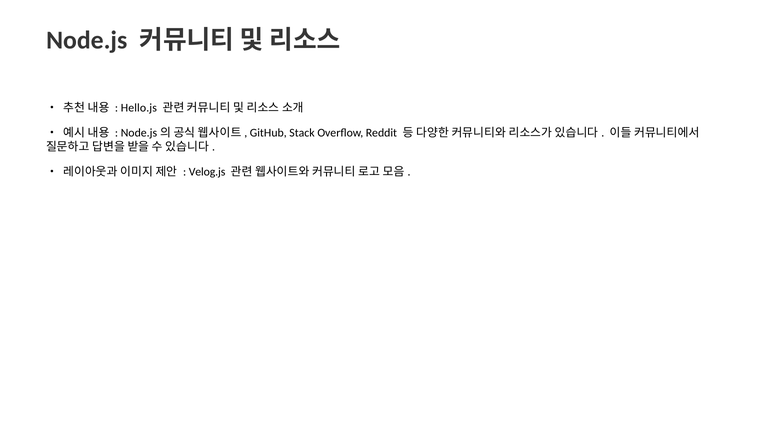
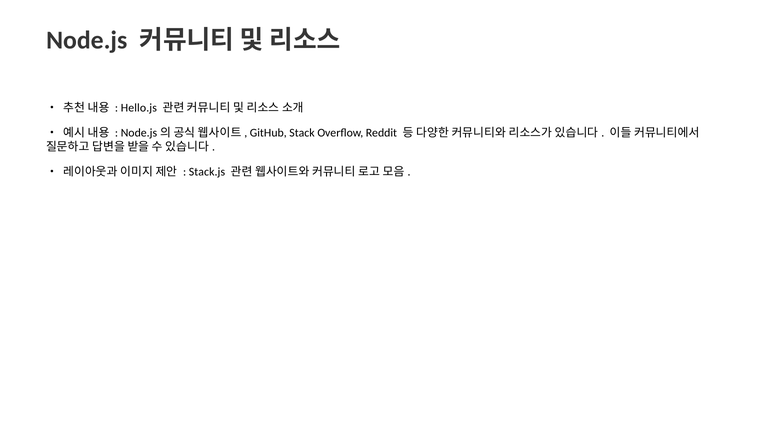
Velog.js: Velog.js -> Stack.js
